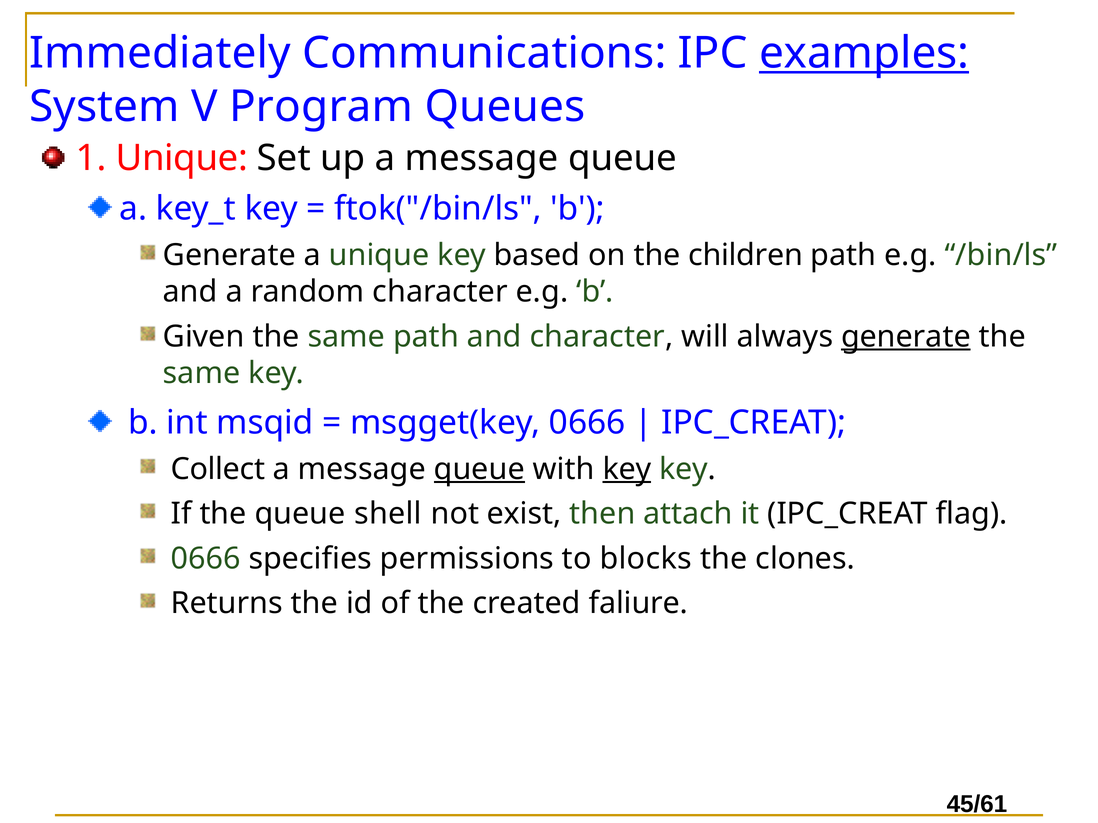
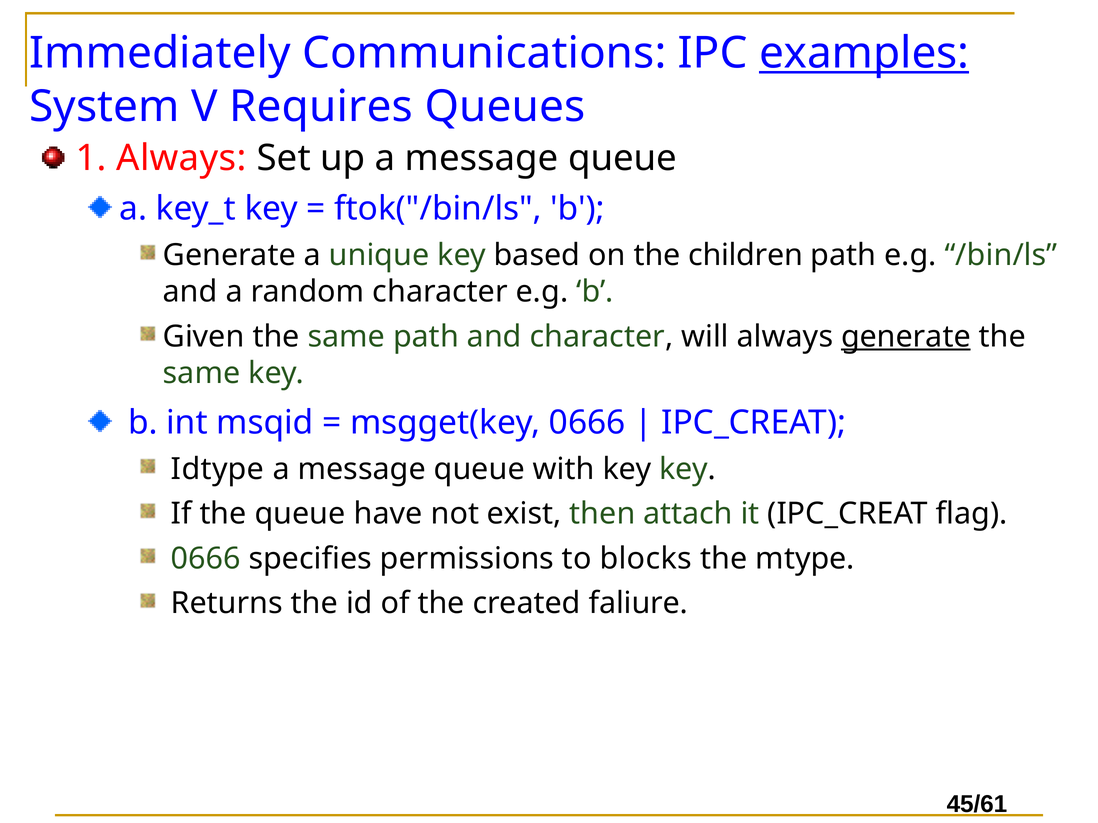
Program: Program -> Requires
1 Unique: Unique -> Always
Collect: Collect -> Idtype
queue at (479, 469) underline: present -> none
key at (627, 469) underline: present -> none
shell: shell -> have
clones: clones -> mtype
